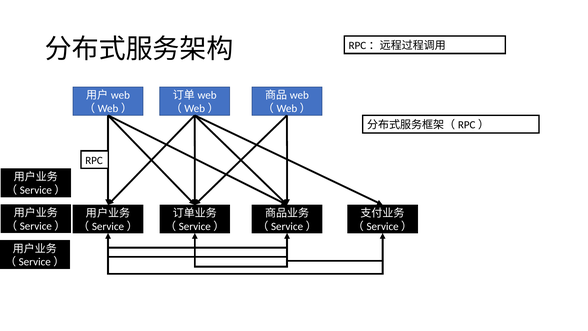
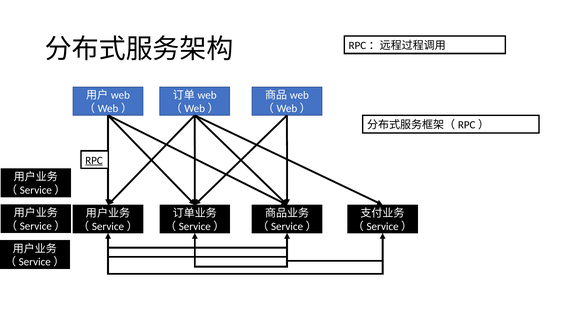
RPC underline: none -> present
